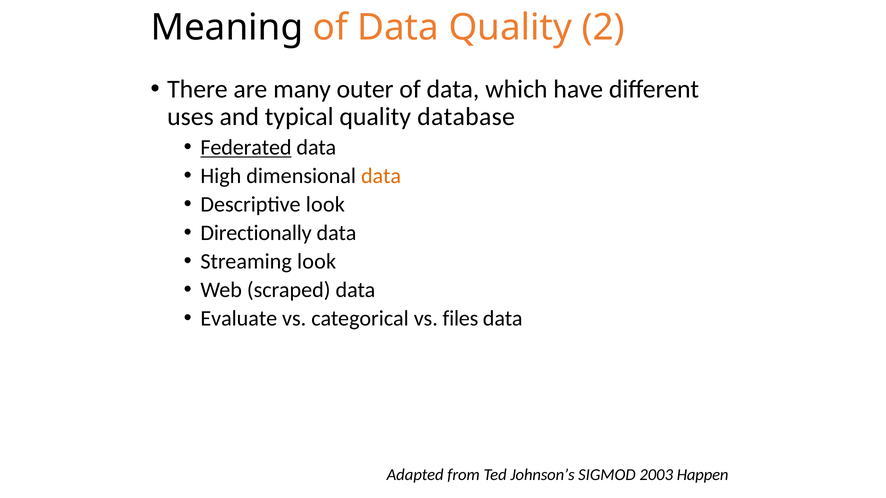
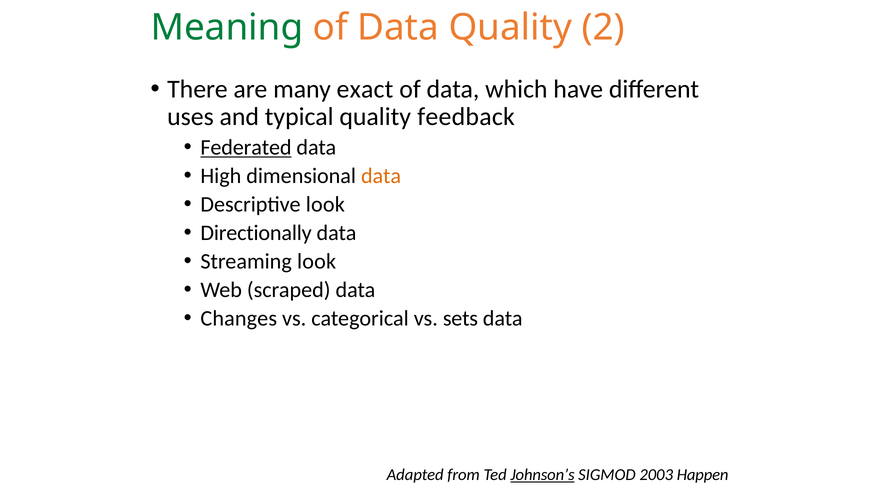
Meaning colour: black -> green
outer: outer -> exact
database: database -> feedback
Evaluate: Evaluate -> Changes
files: files -> sets
Johnson’s underline: none -> present
